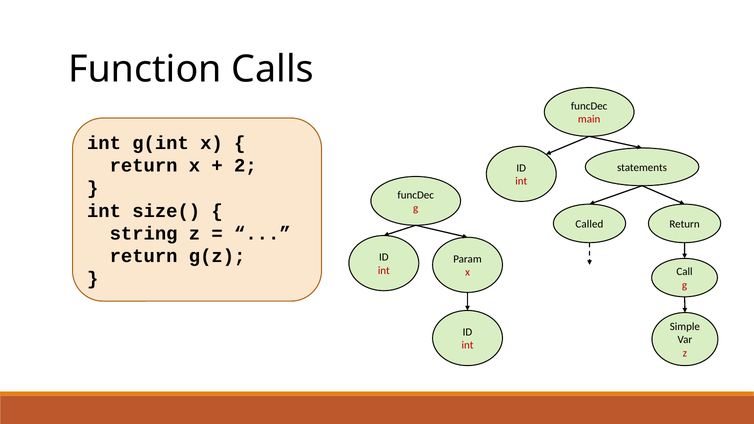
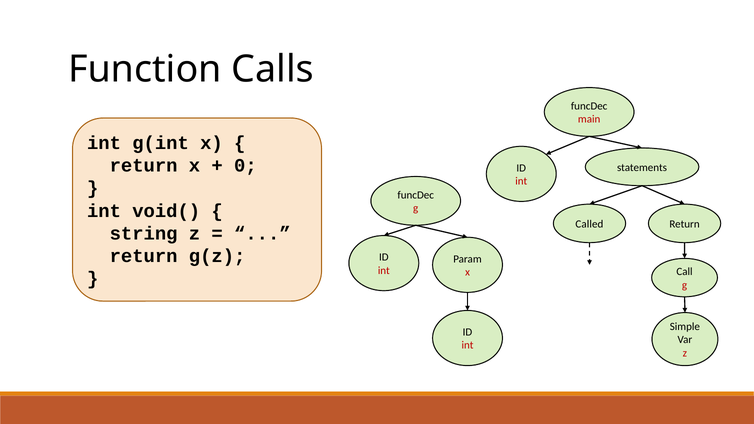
2: 2 -> 0
size(: size( -> void(
